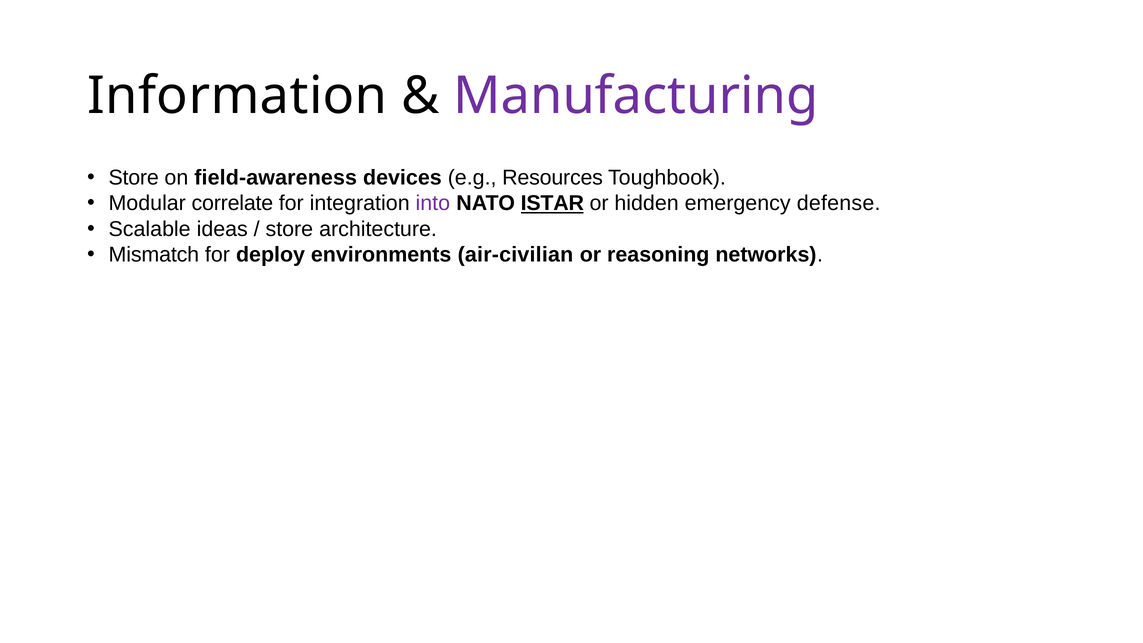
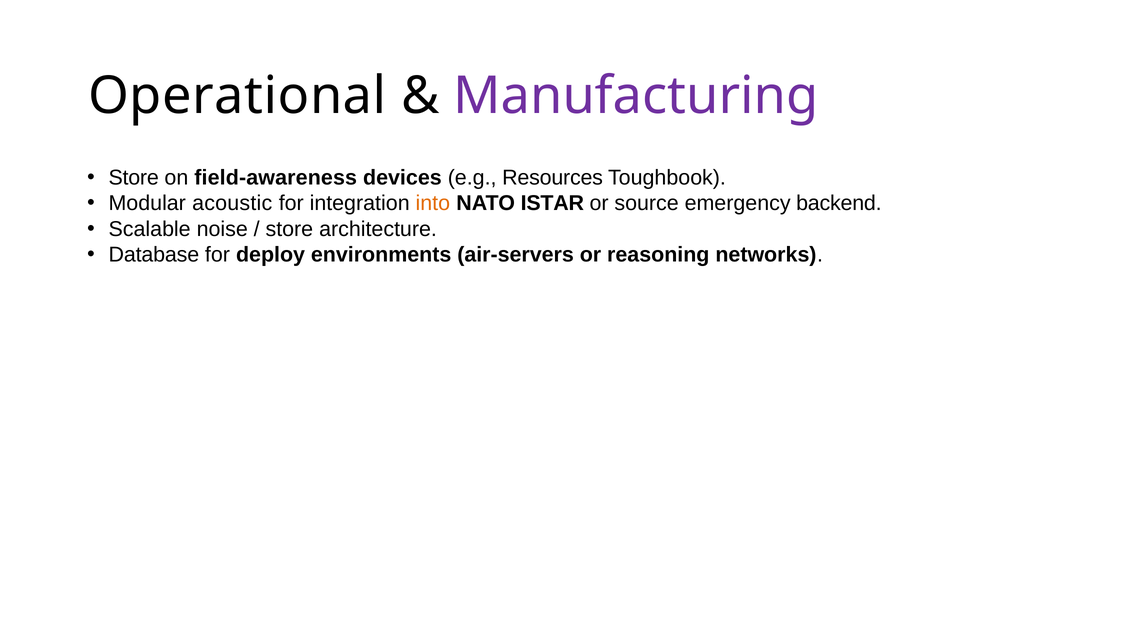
Information: Information -> Operational
correlate: correlate -> acoustic
into colour: purple -> orange
ISTAR underline: present -> none
hidden: hidden -> source
defense: defense -> backend
ideas: ideas -> noise
Mismatch: Mismatch -> Database
air-civilian: air-civilian -> air-servers
